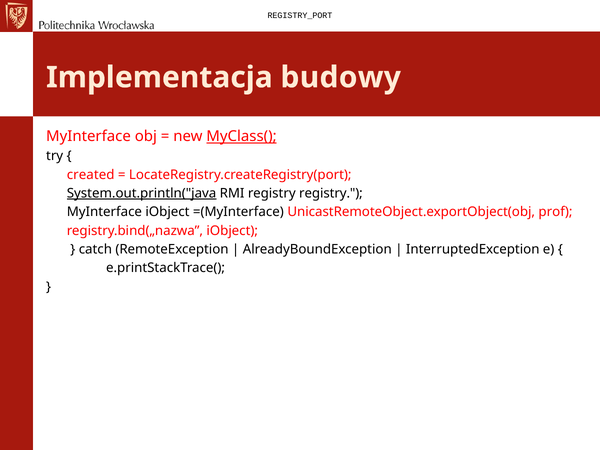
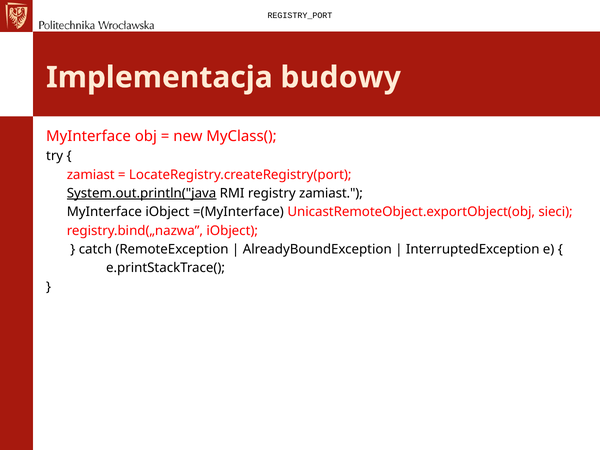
MyClass( underline: present -> none
created at (91, 175): created -> zamiast
registry registry: registry -> zamiast
prof: prof -> sieci
